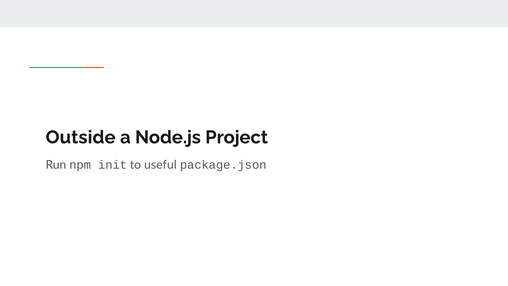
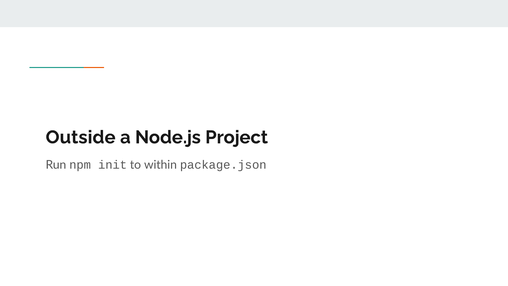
useful: useful -> within
